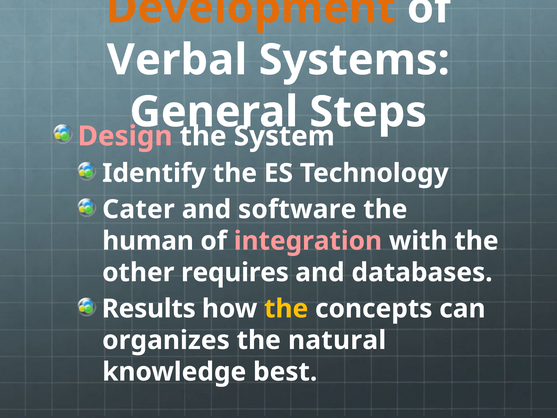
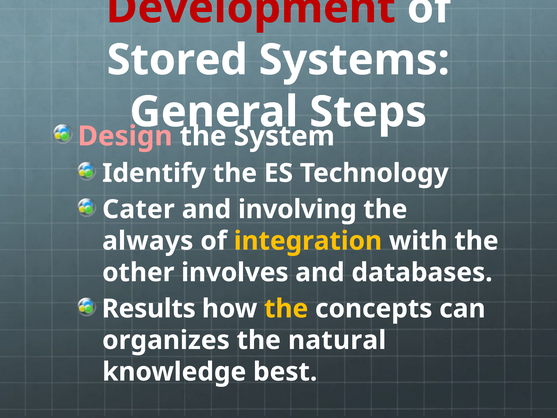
Development colour: orange -> red
Verbal: Verbal -> Stored
software: software -> involving
human: human -> always
integration colour: pink -> yellow
requires: requires -> involves
